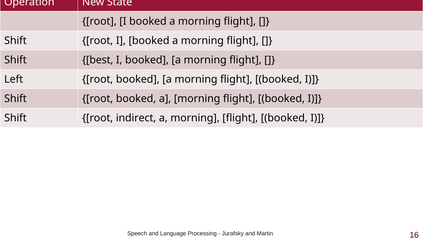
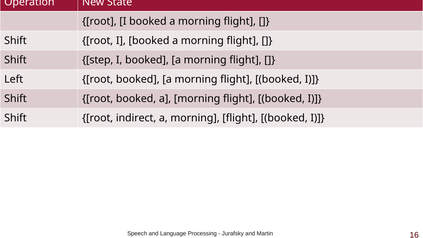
best: best -> step
